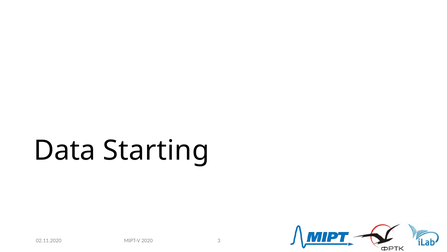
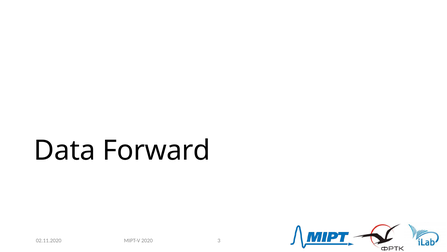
Starting: Starting -> Forward
